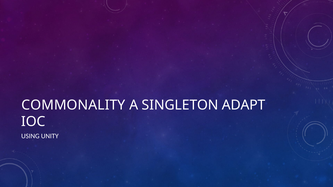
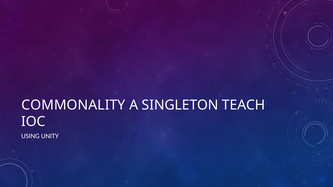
ADAPT: ADAPT -> TEACH
